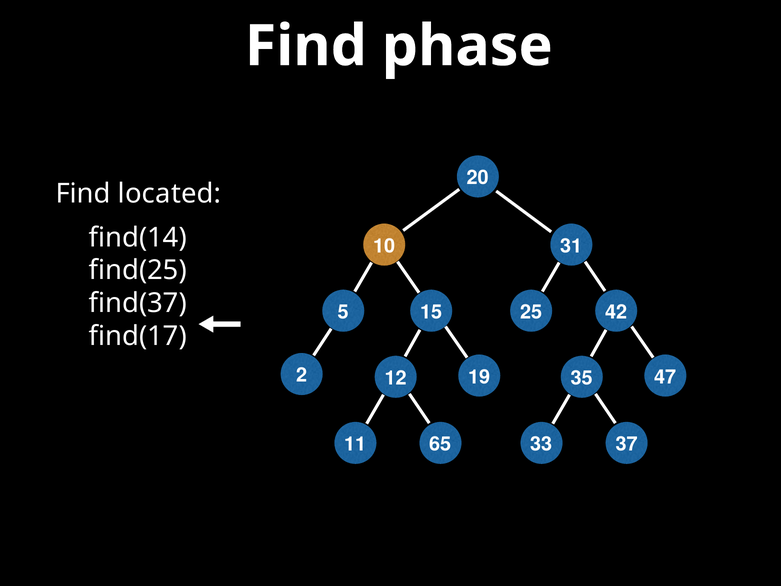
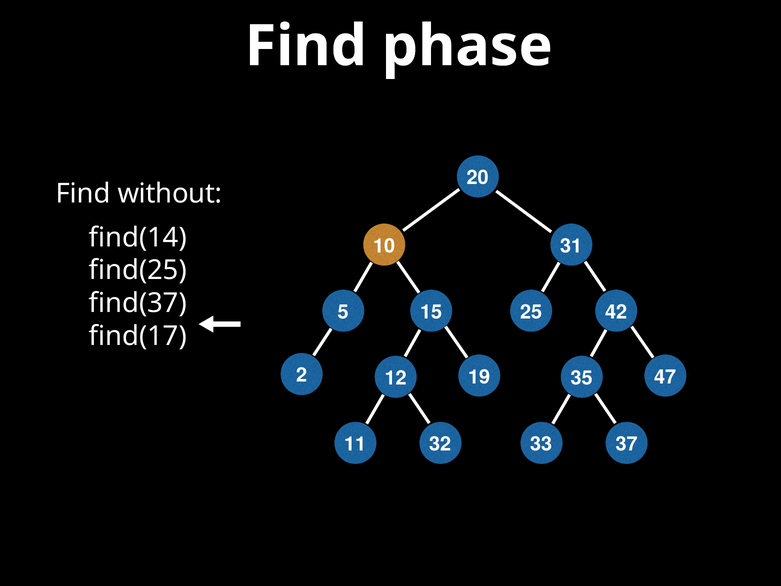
located: located -> without
65: 65 -> 32
